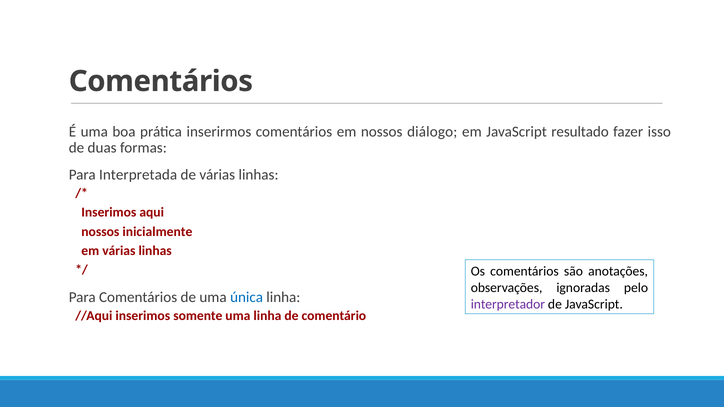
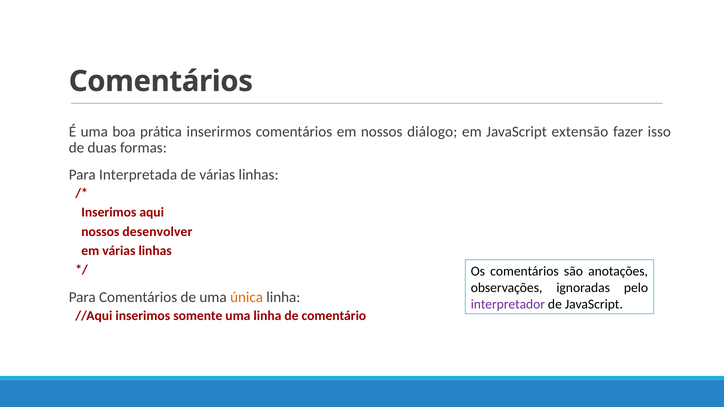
resultado: resultado -> extensão
inicialmente: inicialmente -> desenvolver
única colour: blue -> orange
